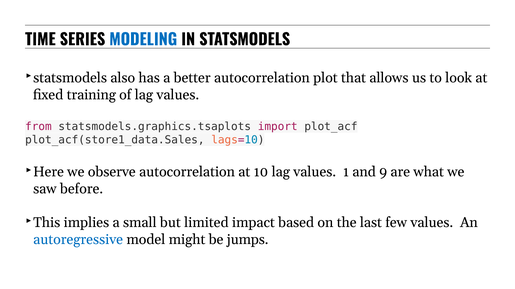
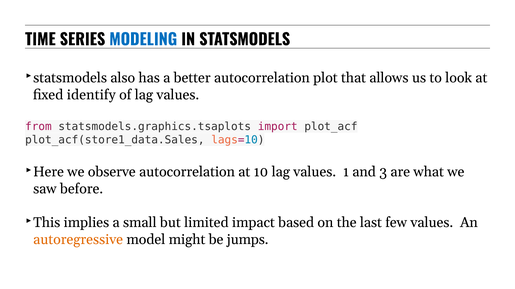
training: training -> identify
9: 9 -> 3
autoregressive colour: blue -> orange
